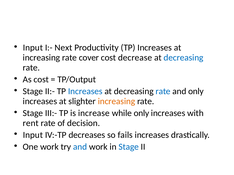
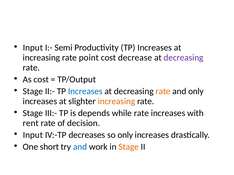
Next: Next -> Semi
cover: cover -> point
decreasing at (184, 58) colour: blue -> purple
rate at (163, 92) colour: blue -> orange
increase: increase -> depends
while only: only -> rate
so fails: fails -> only
One work: work -> short
Stage at (129, 147) colour: blue -> orange
